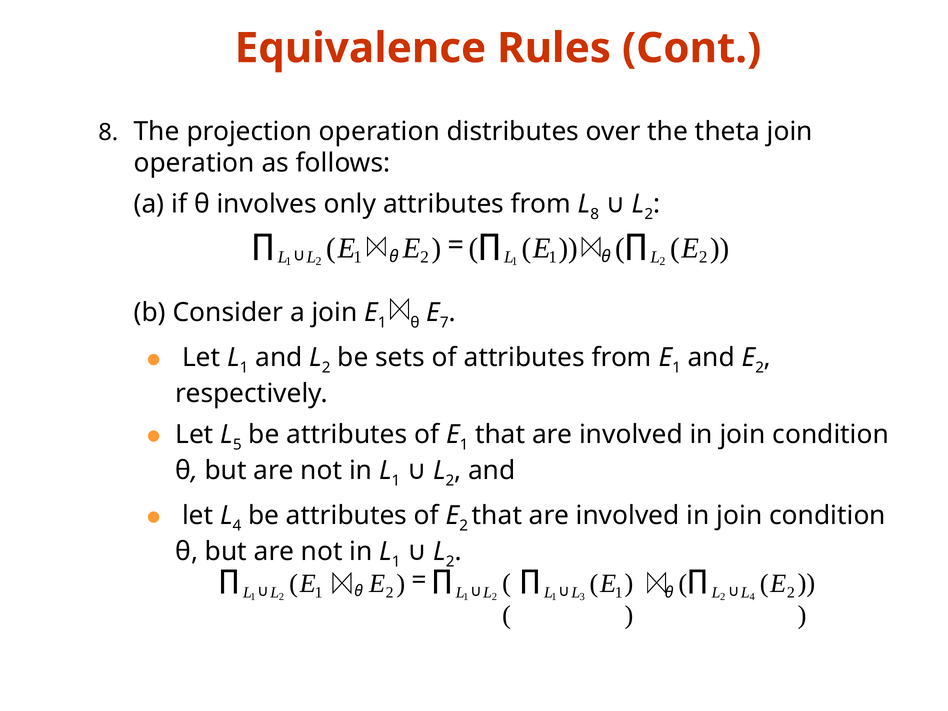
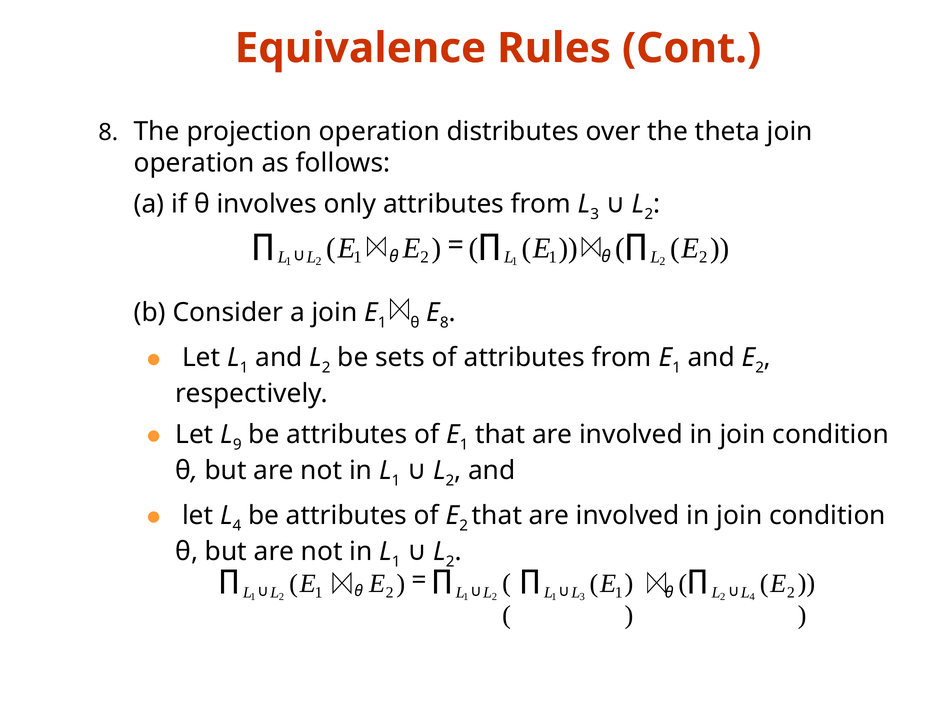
L 8: 8 -> 3
E 7: 7 -> 8
5: 5 -> 9
